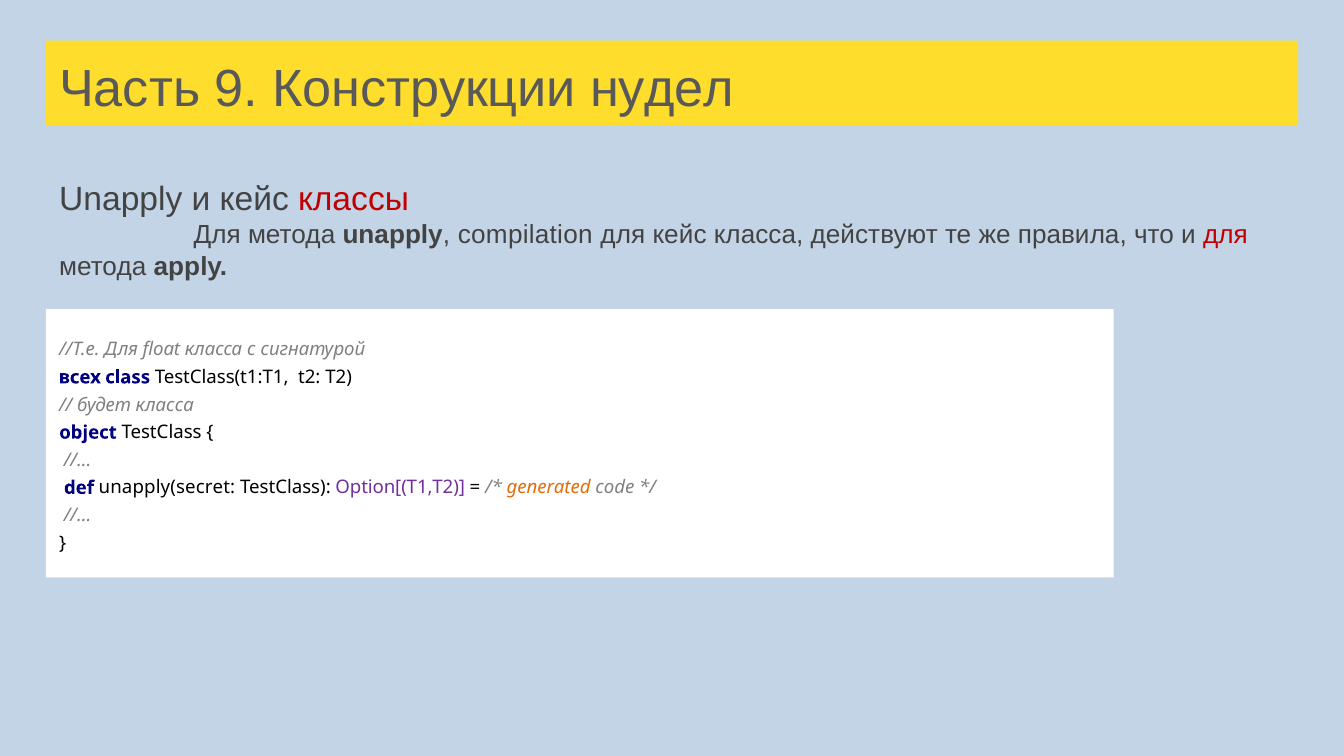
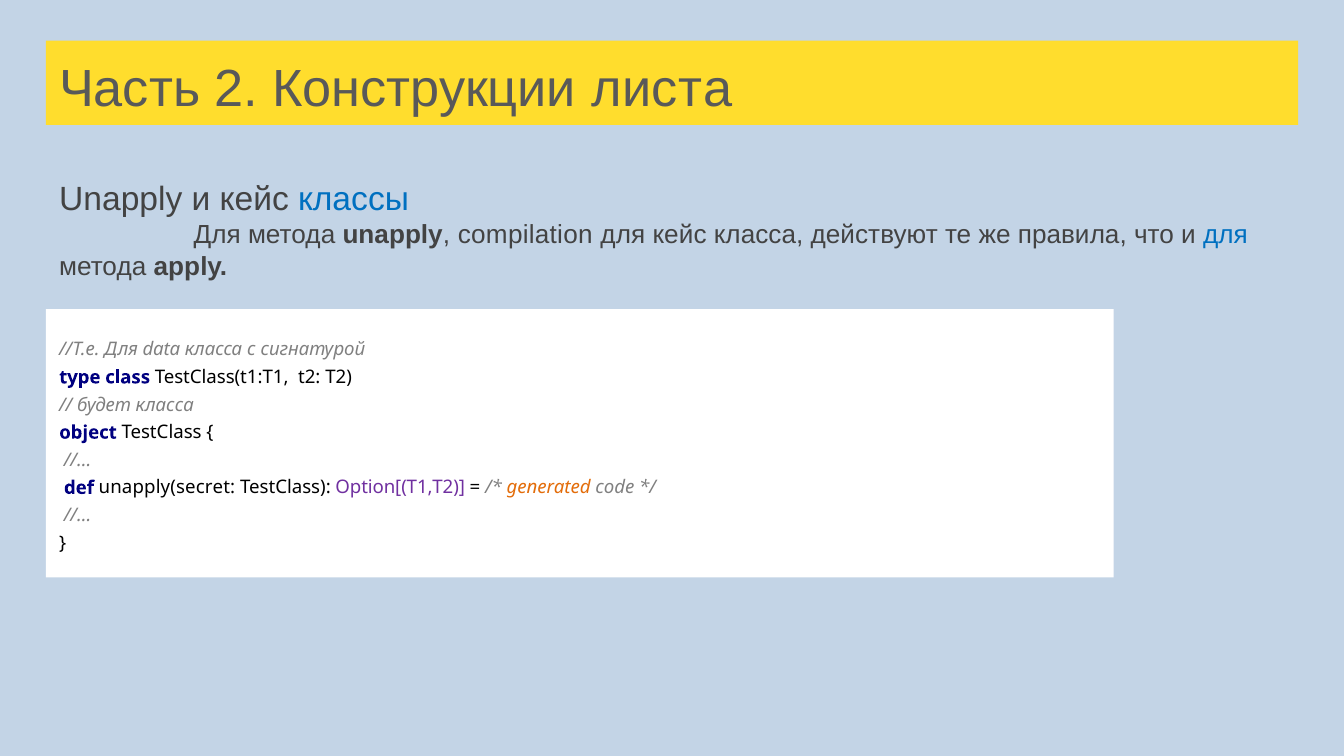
9: 9 -> 2
нудел: нудел -> листа
классы colour: red -> blue
для at (1225, 235) colour: red -> blue
float: float -> data
всех: всех -> type
